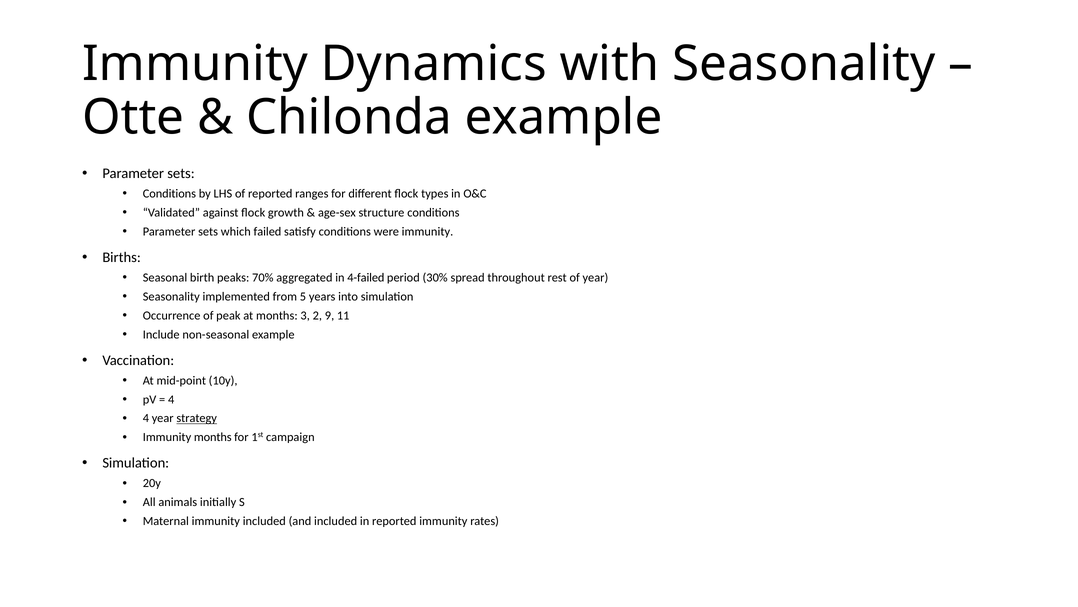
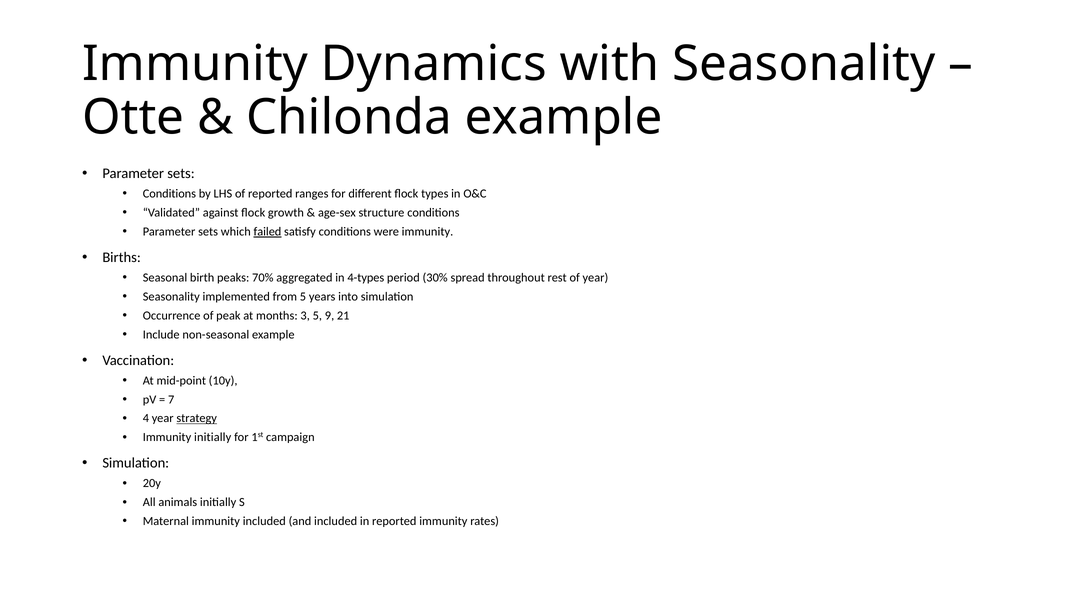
failed underline: none -> present
4-failed: 4-failed -> 4-types
3 2: 2 -> 5
11: 11 -> 21
4 at (171, 399): 4 -> 7
Immunity months: months -> initially
